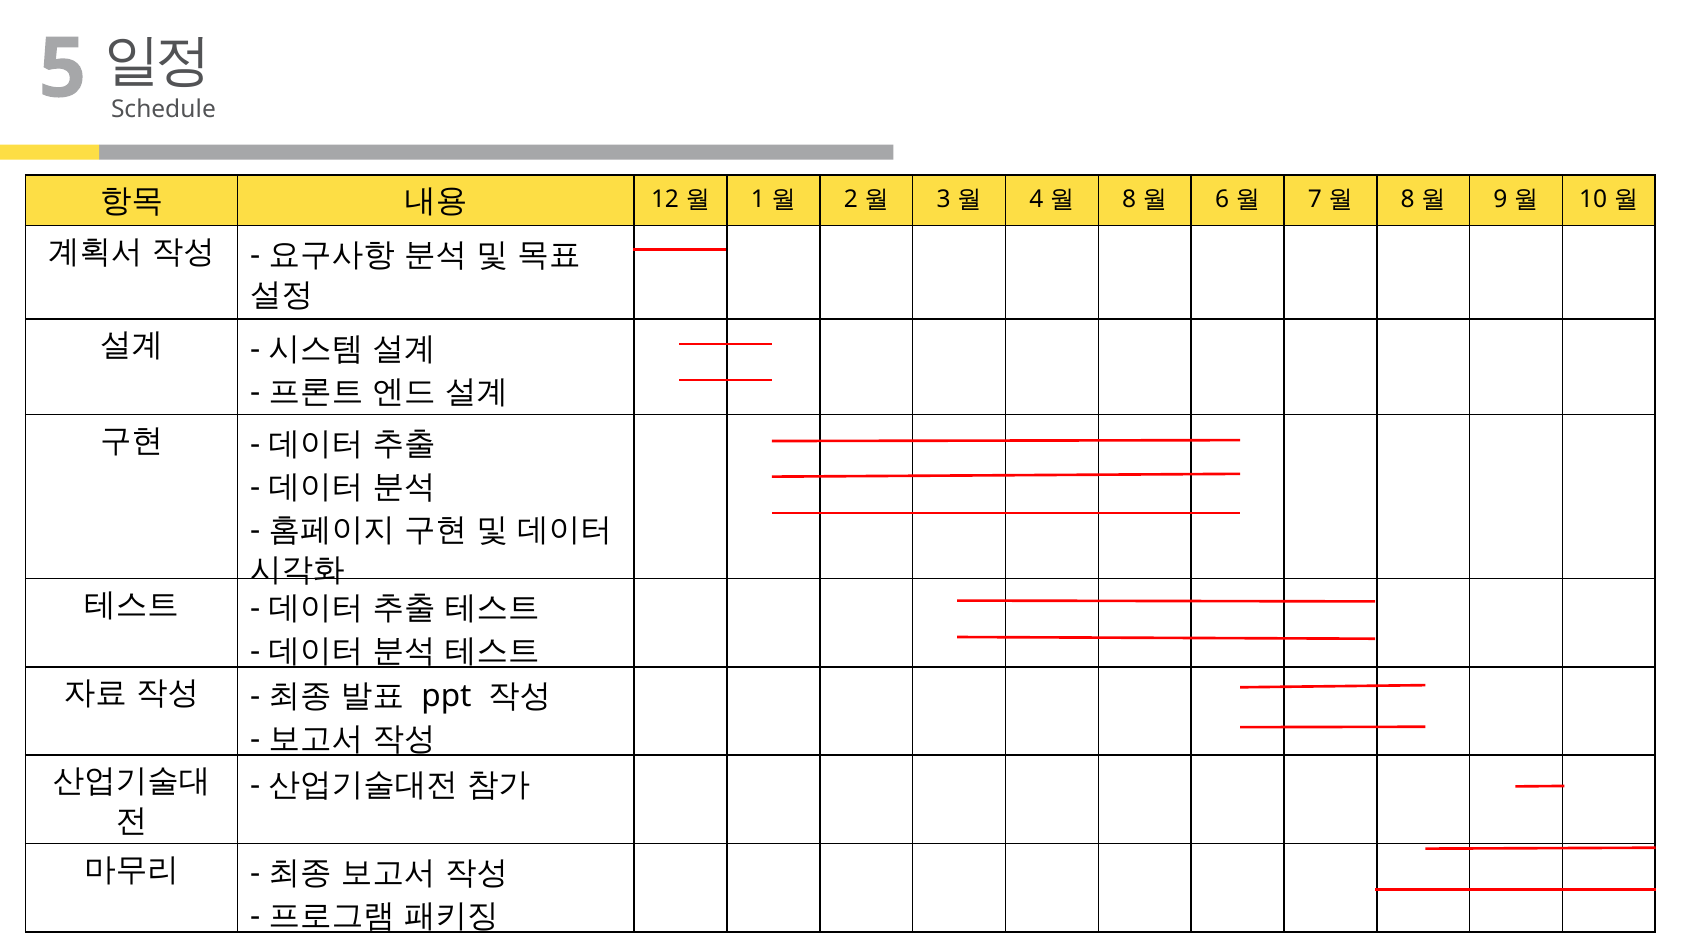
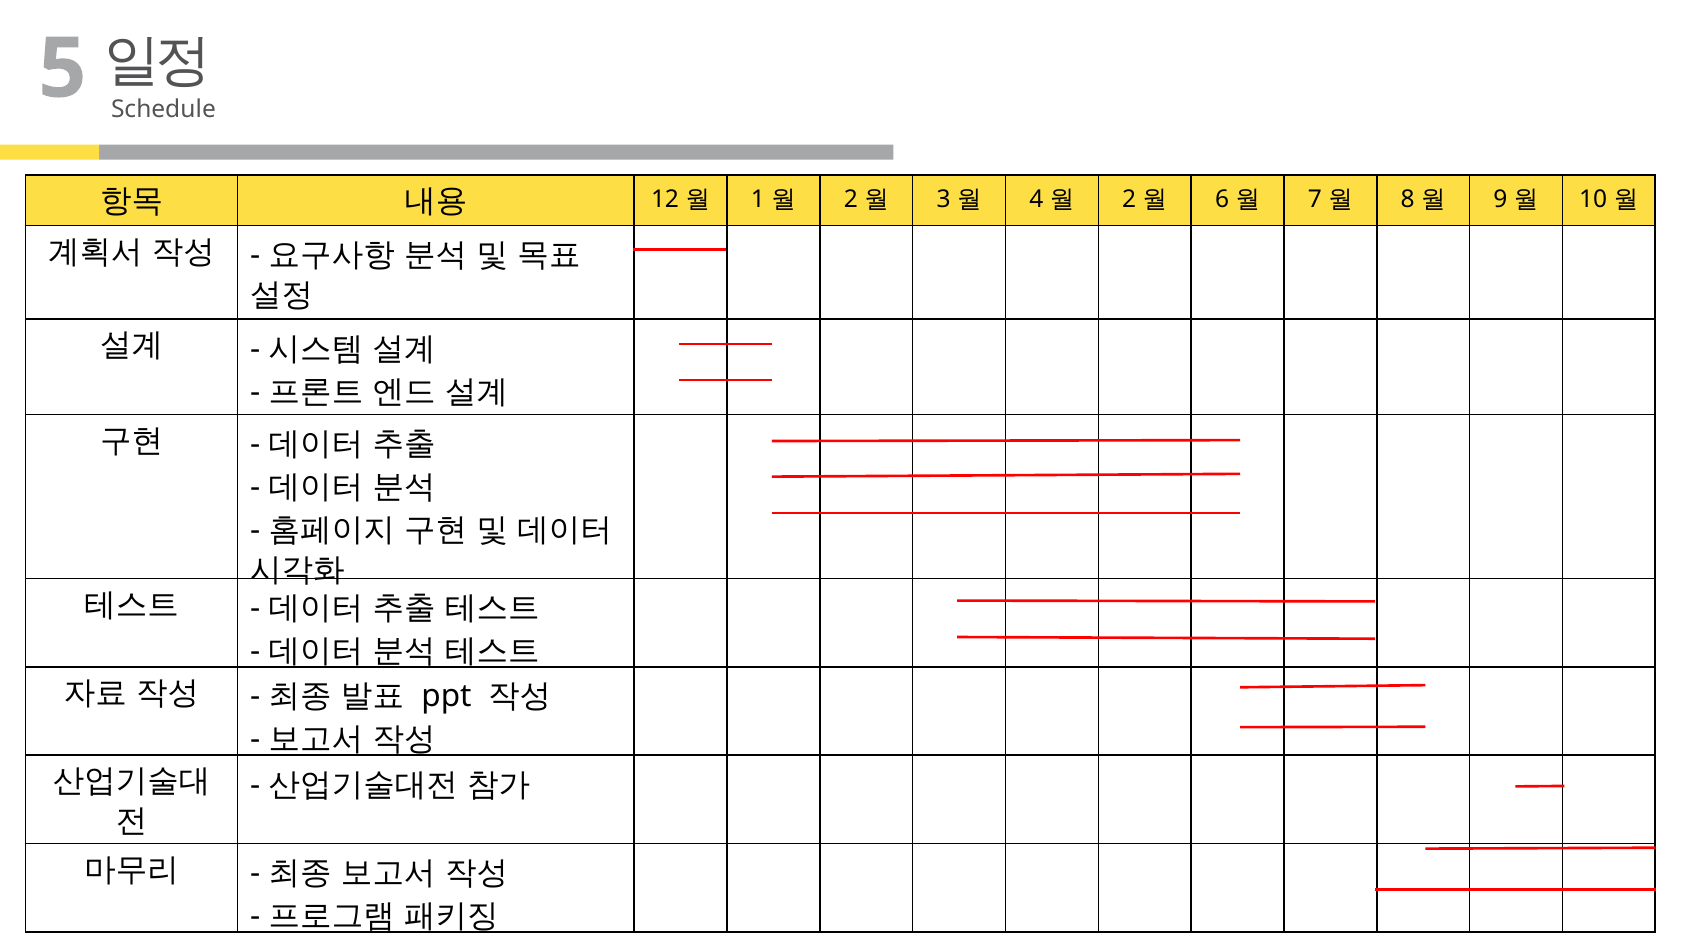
8 at (1129, 199): 8 -> 2
